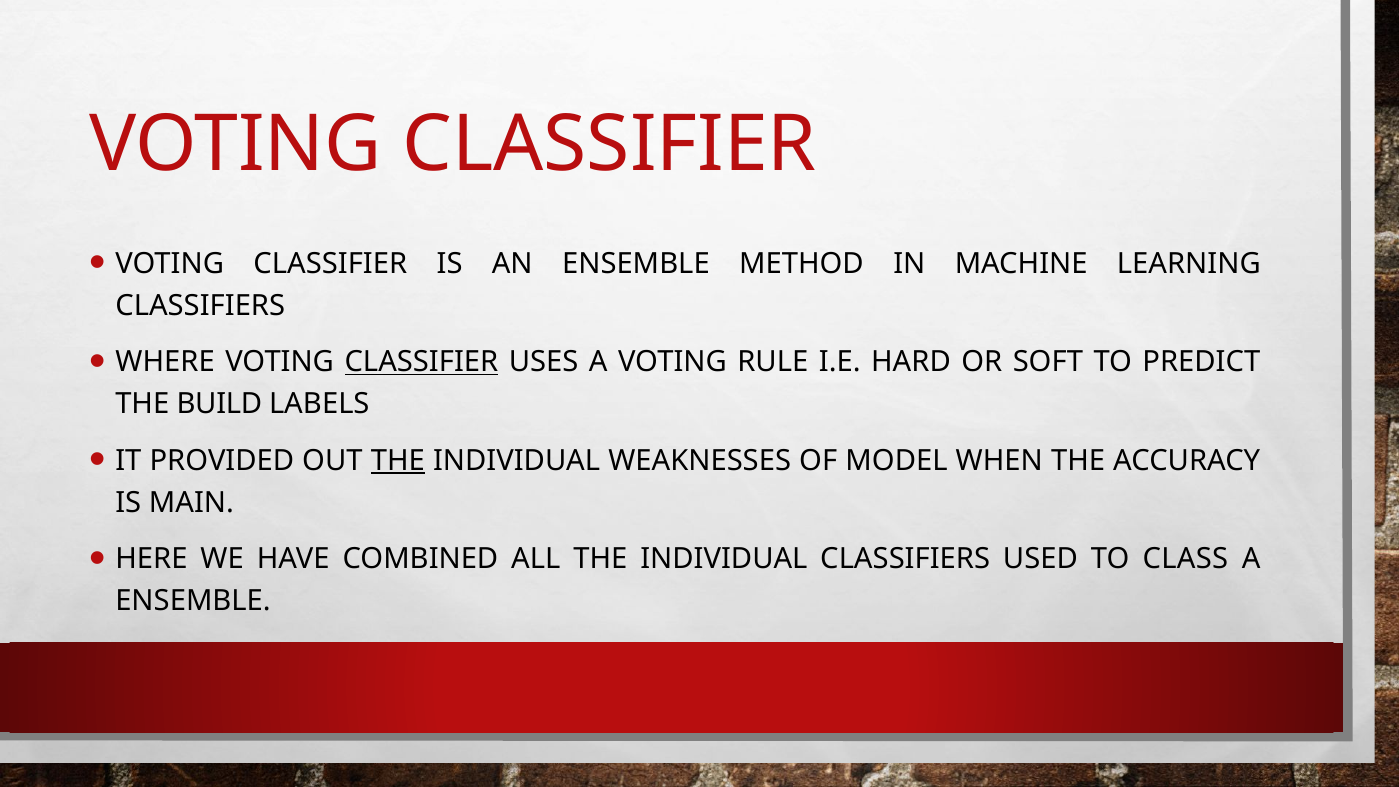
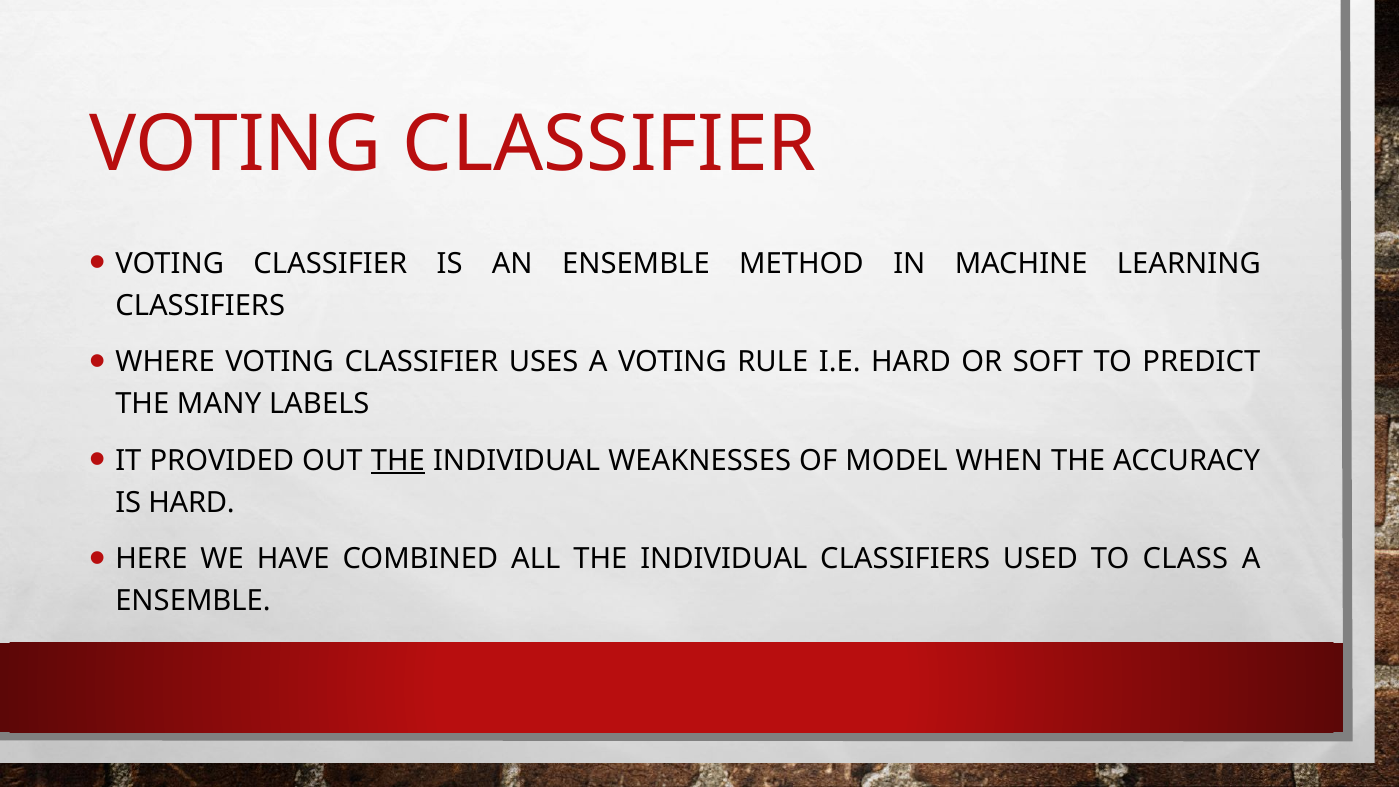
CLASSIFIER at (421, 362) underline: present -> none
BUILD: BUILD -> MANY
IS MAIN: MAIN -> HARD
